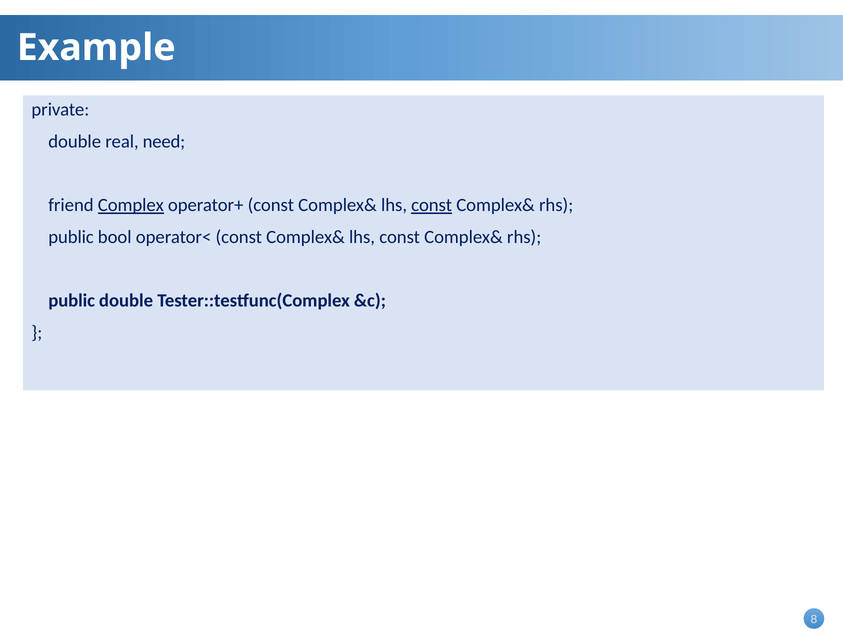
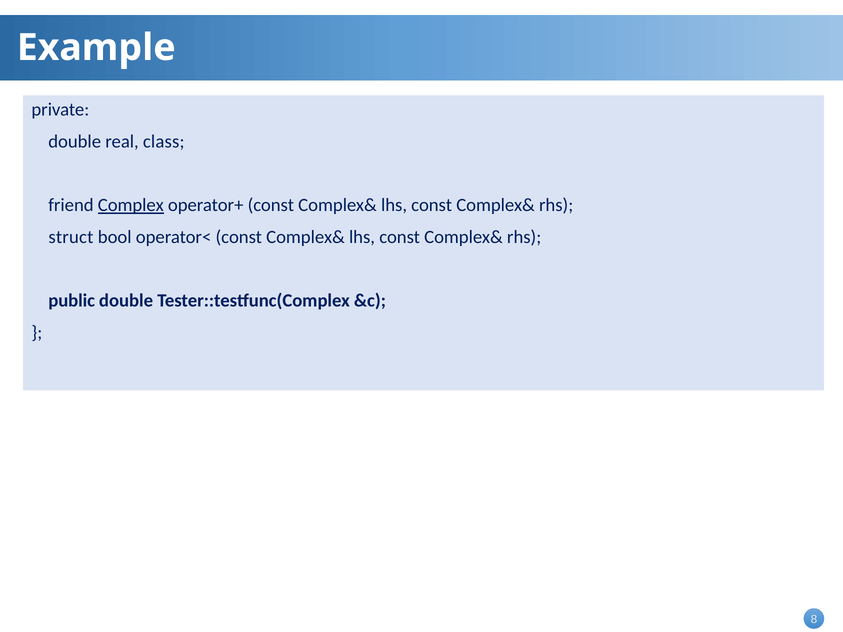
need: need -> class
const at (432, 205) underline: present -> none
public at (71, 237): public -> struct
